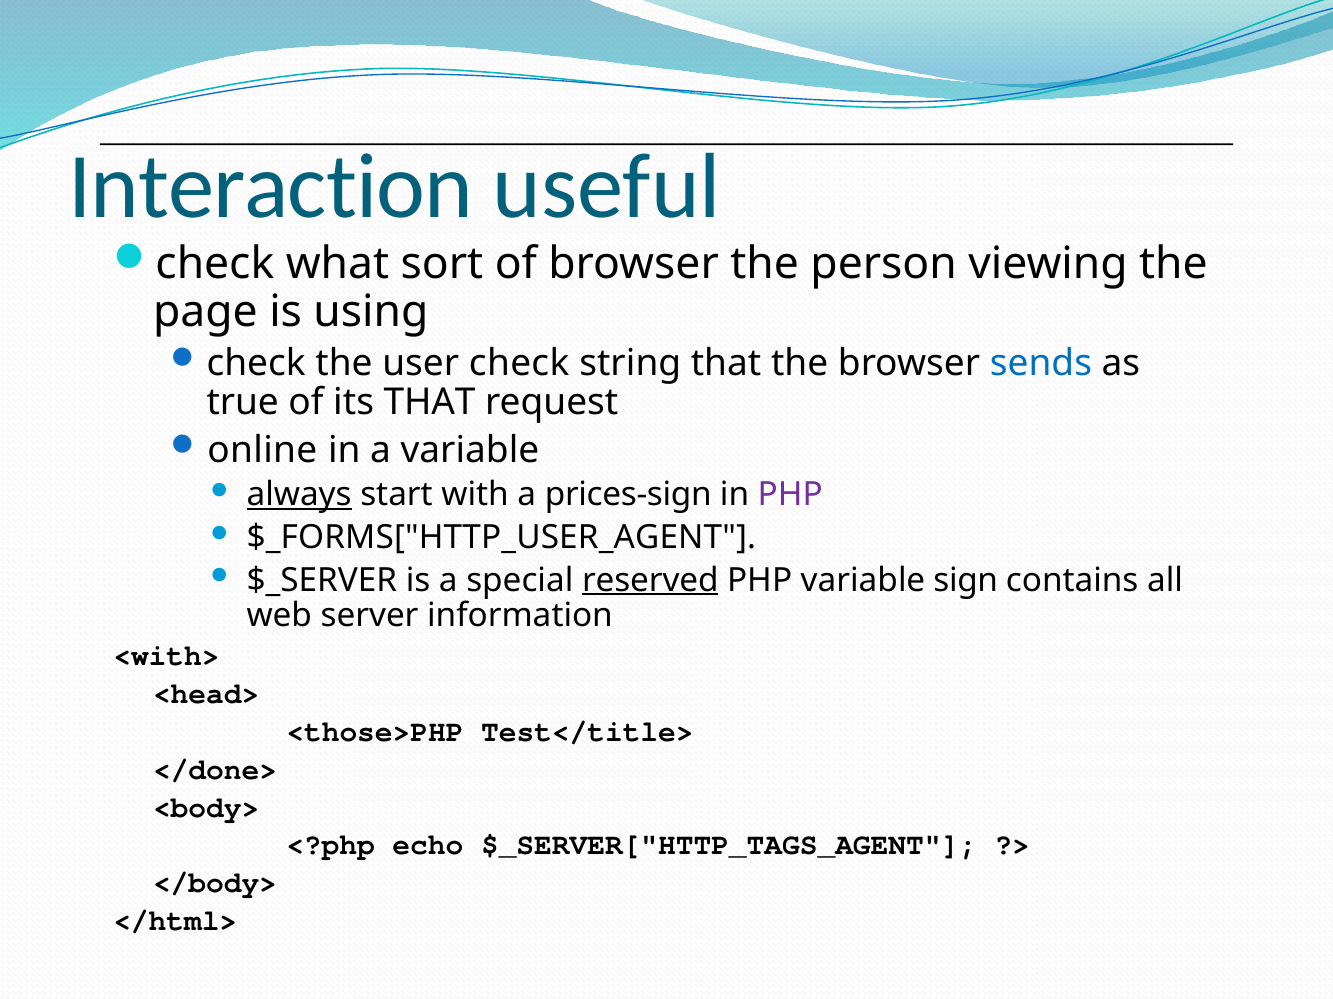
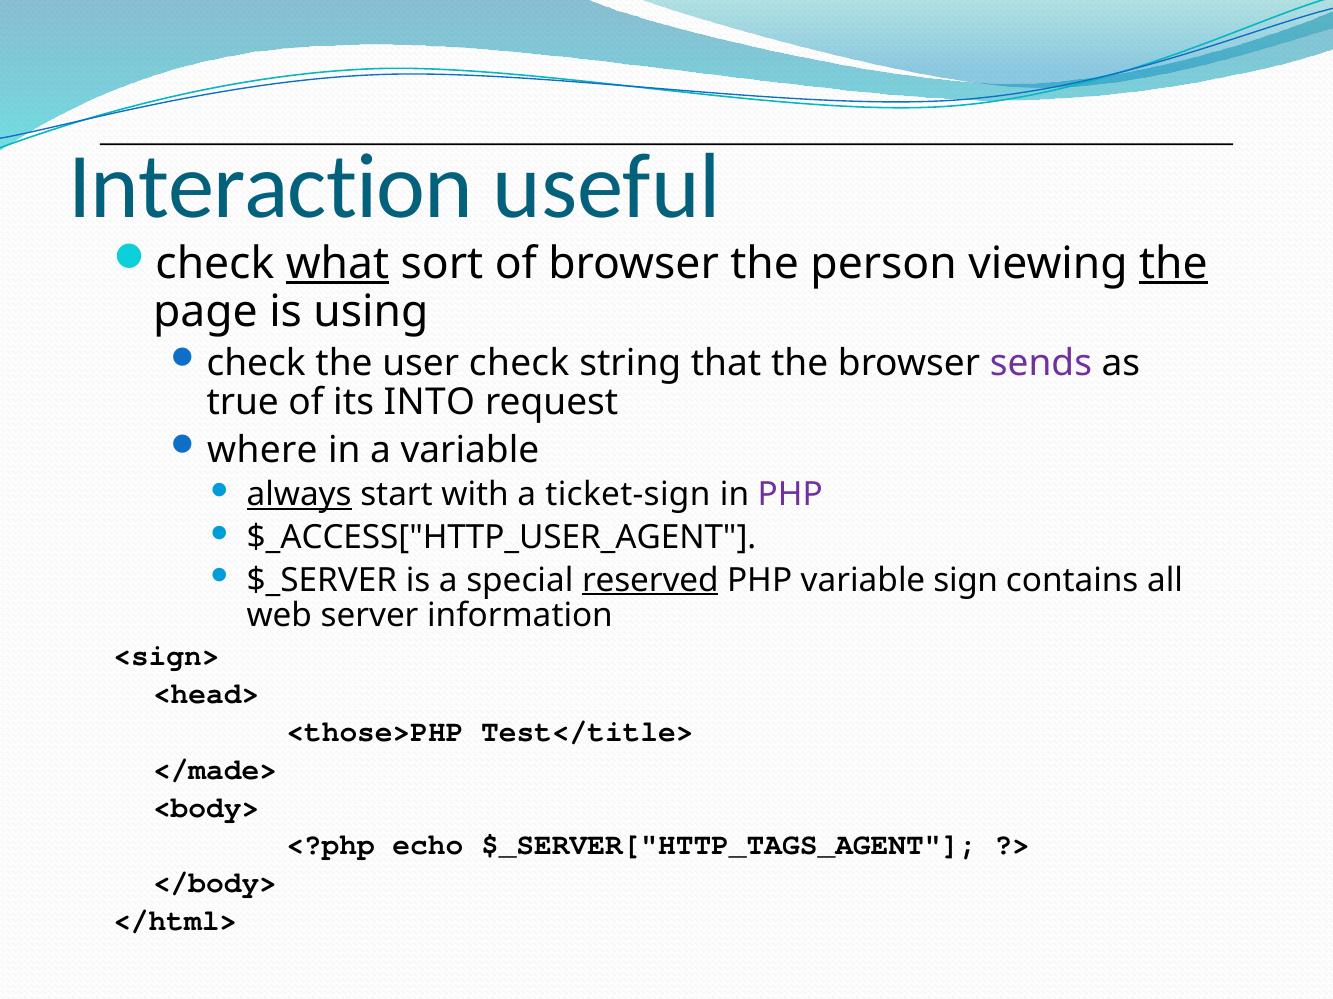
what underline: none -> present
the at (1173, 264) underline: none -> present
sends colour: blue -> purple
its THAT: THAT -> INTO
online: online -> where
prices-sign: prices-sign -> ticket-sign
$_FORMS["HTTP_USER_AGENT: $_FORMS["HTTP_USER_AGENT -> $_ACCESS["HTTP_USER_AGENT
<with>: <with> -> <sign>
</done>: </done> -> </made>
